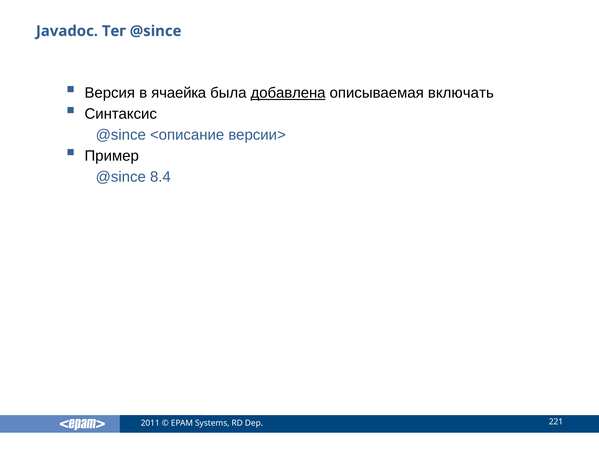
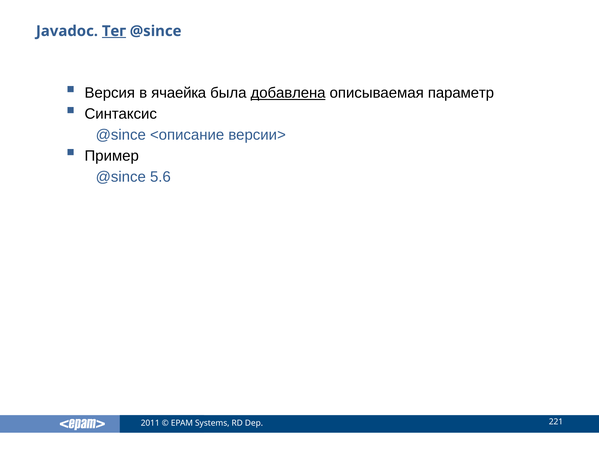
Тег underline: none -> present
включать: включать -> параметр
8.4: 8.4 -> 5.6
